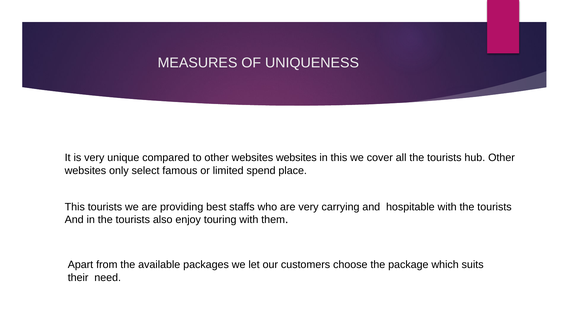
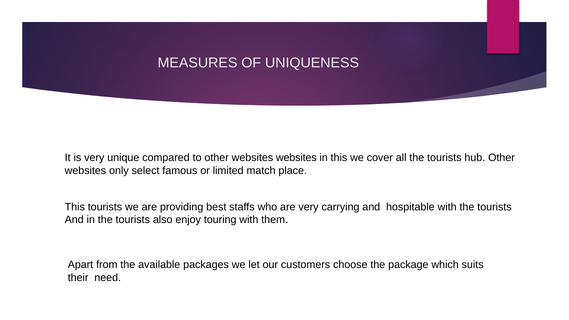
spend: spend -> match
